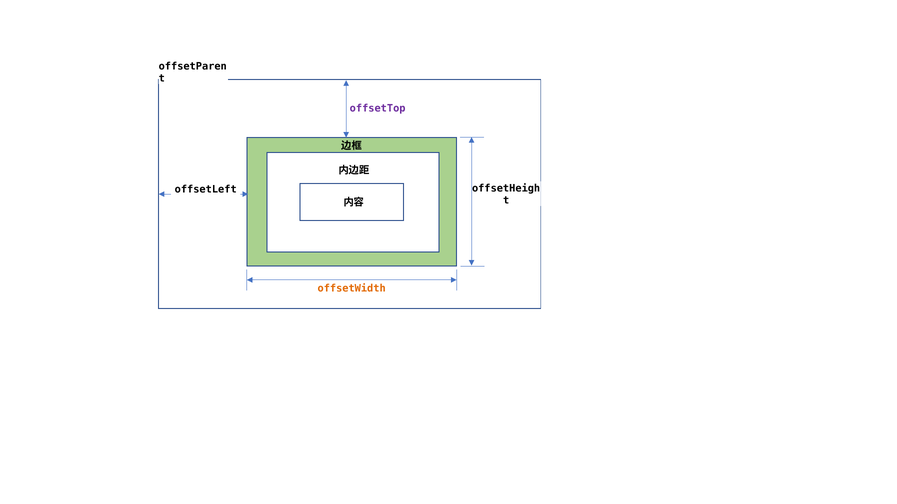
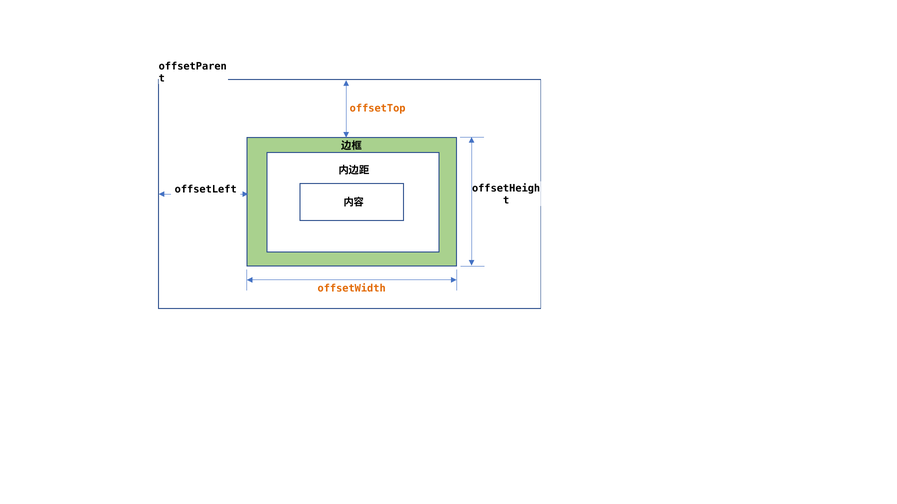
offsetTop colour: purple -> orange
